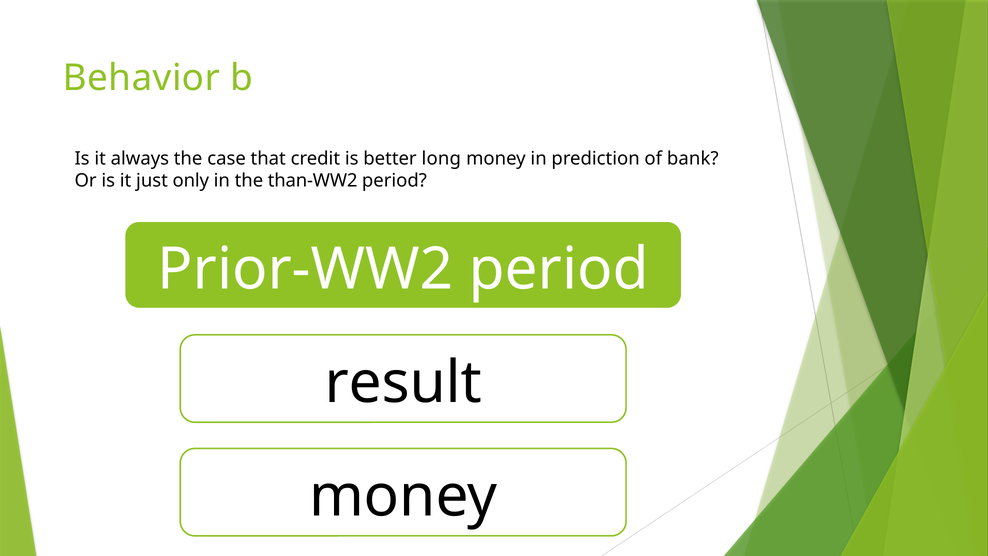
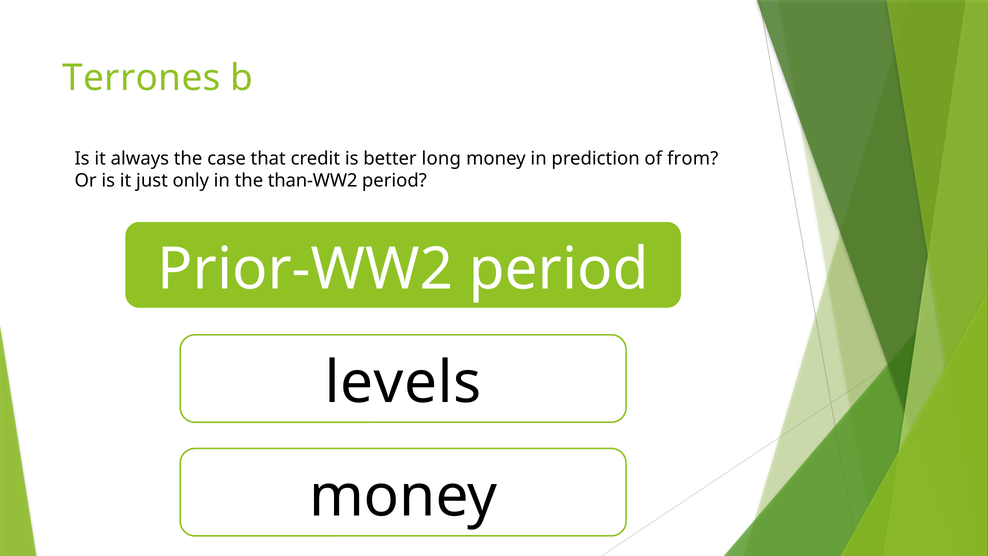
Behavior: Behavior -> Terrones
bank: bank -> from
result: result -> levels
